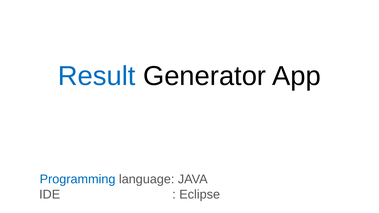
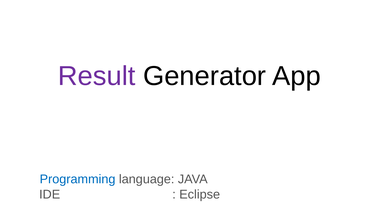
Result colour: blue -> purple
